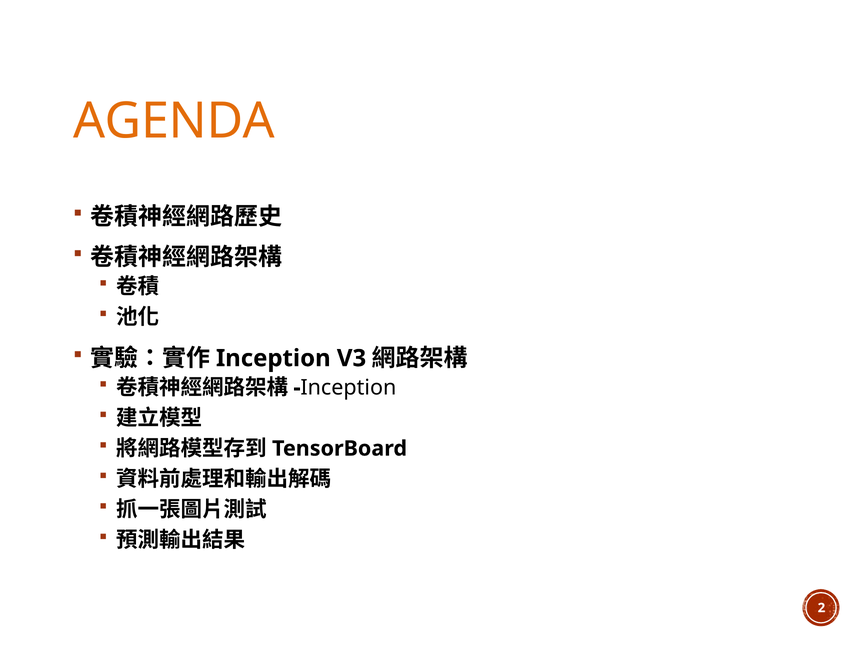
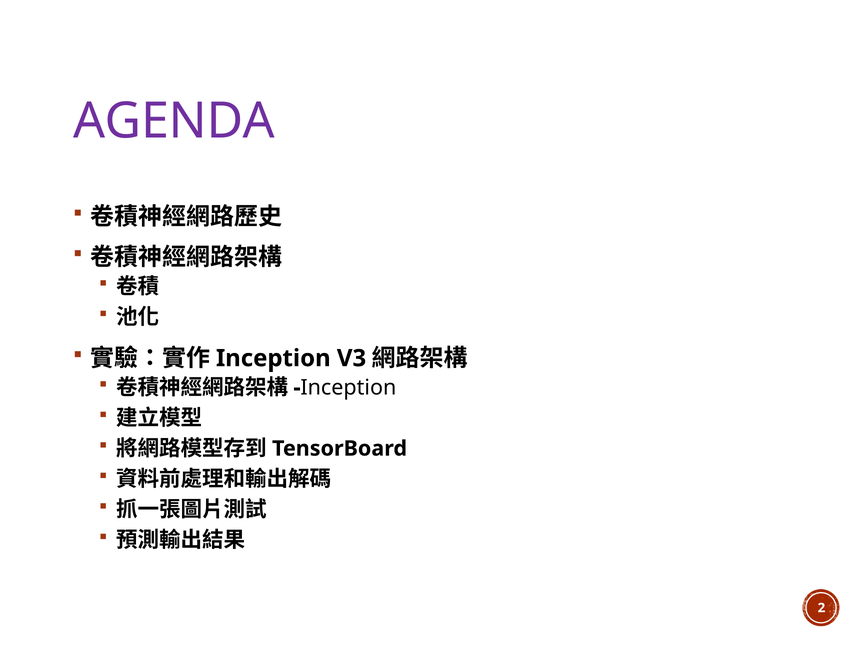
AGENDA colour: orange -> purple
